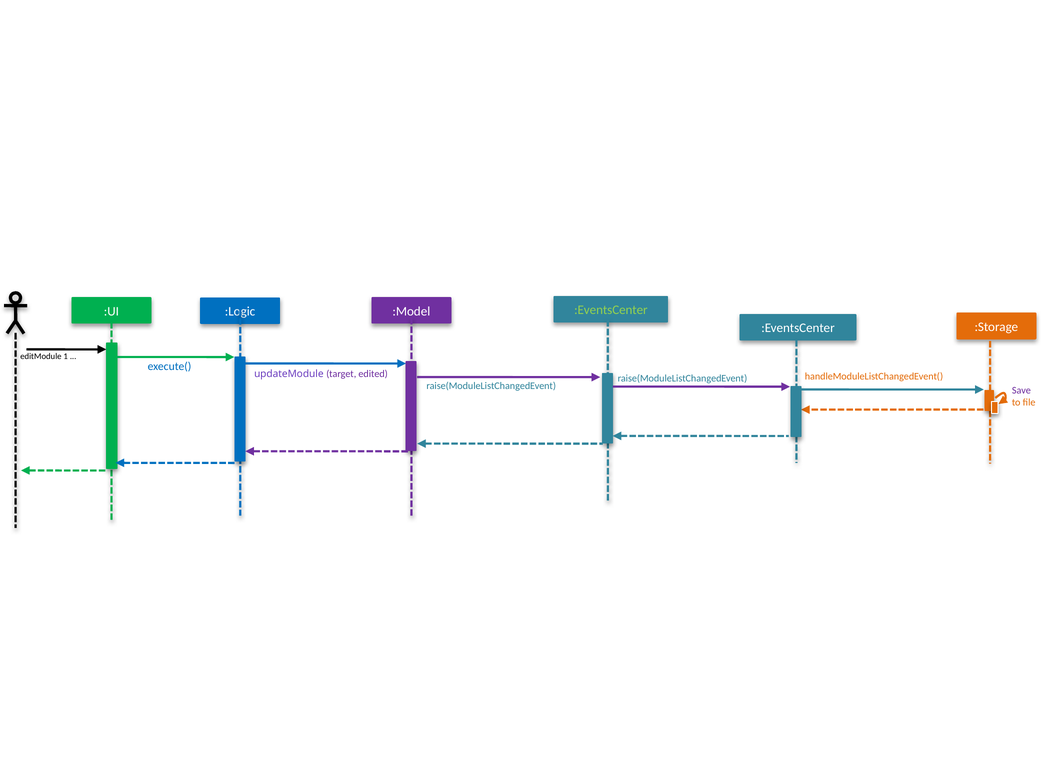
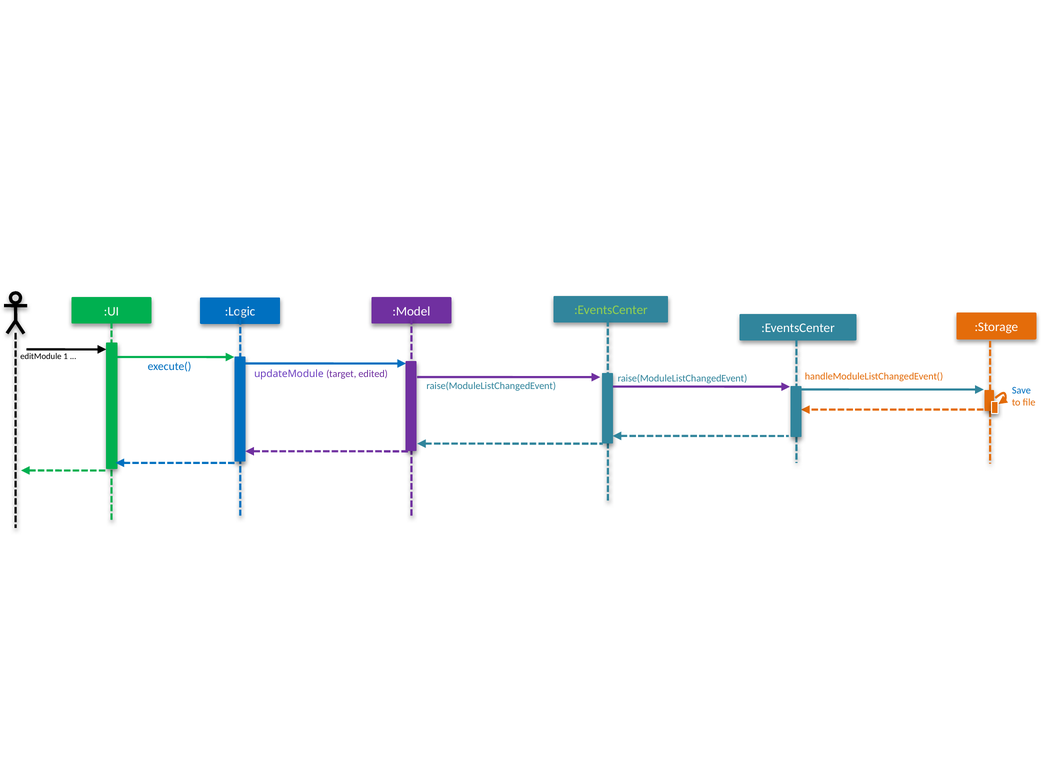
Save colour: purple -> blue
